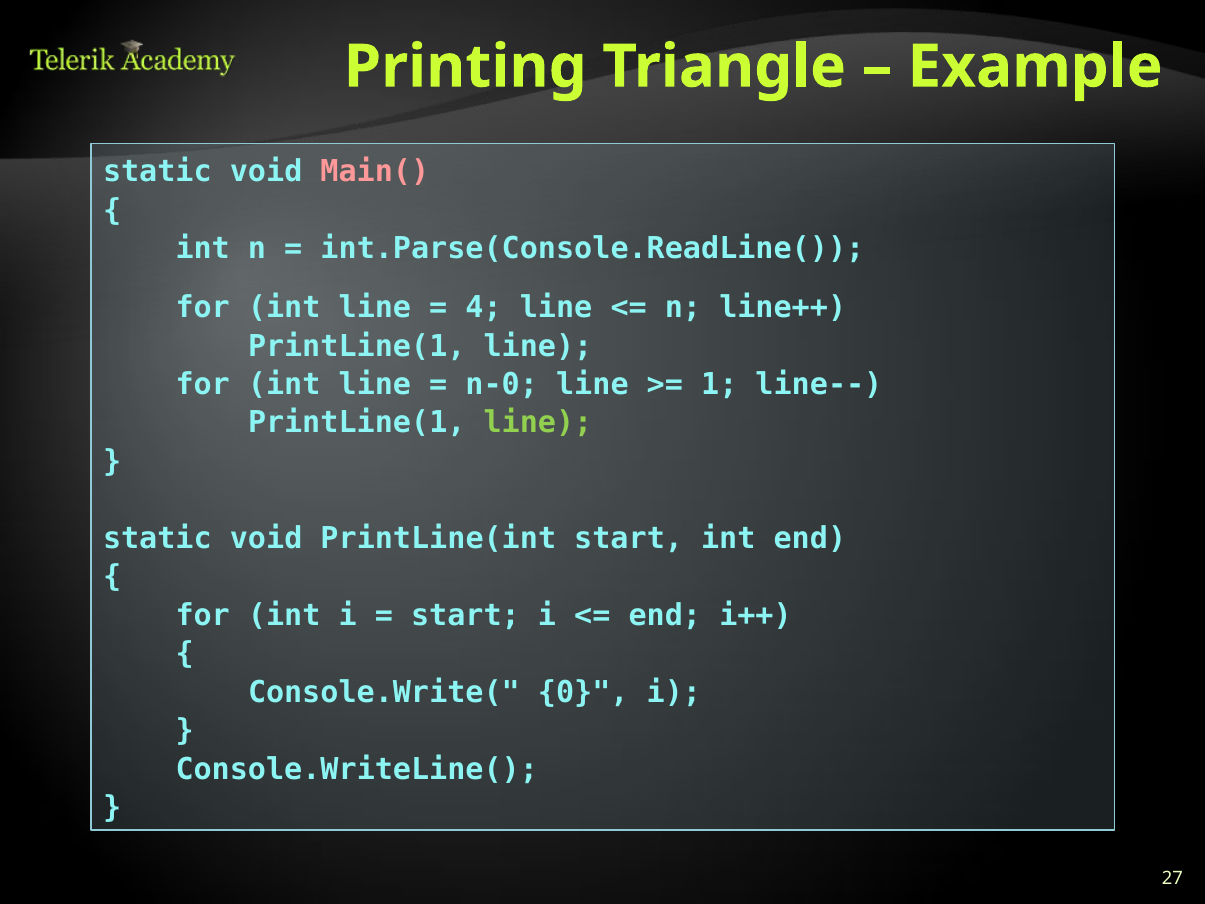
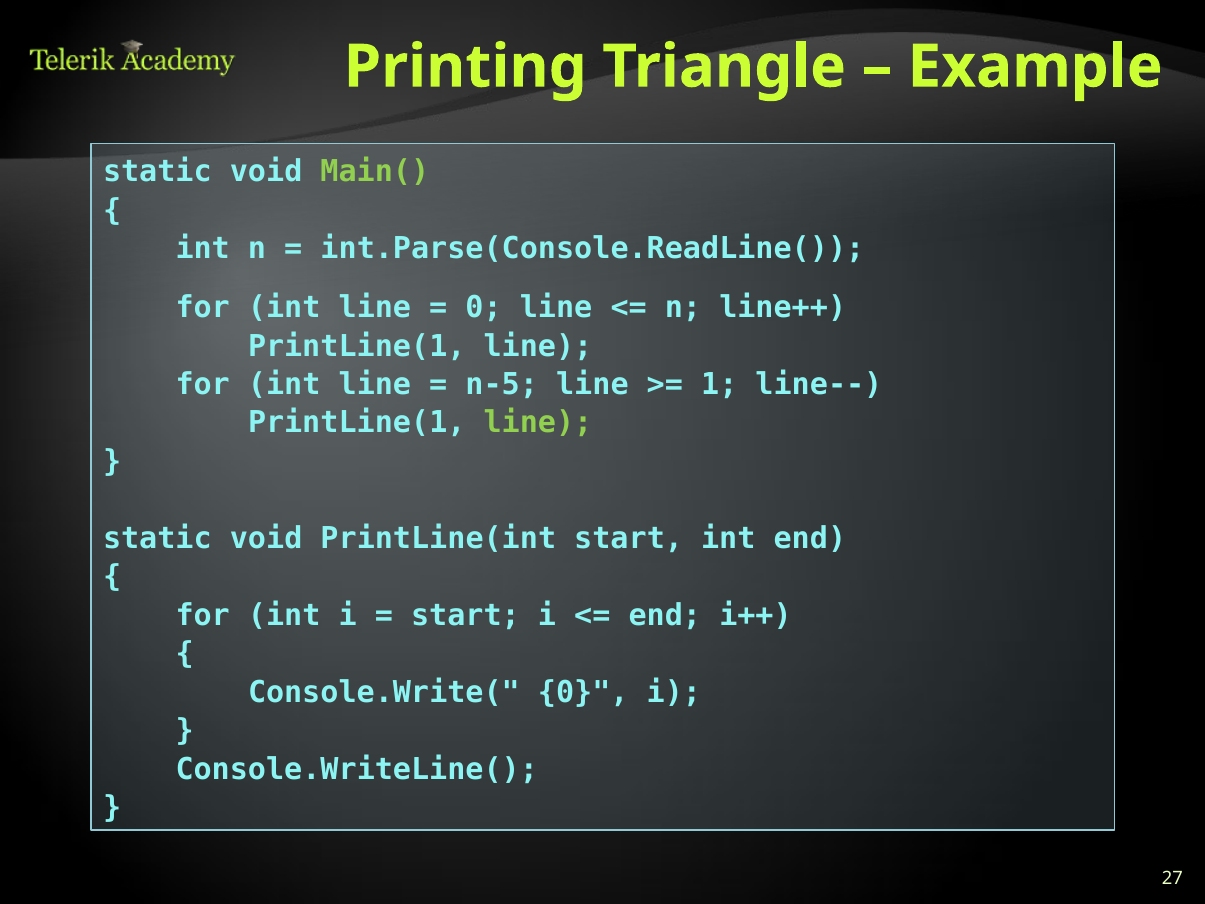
Main( colour: pink -> light green
4 at (484, 307): 4 -> 0
n-0: n-0 -> n-5
